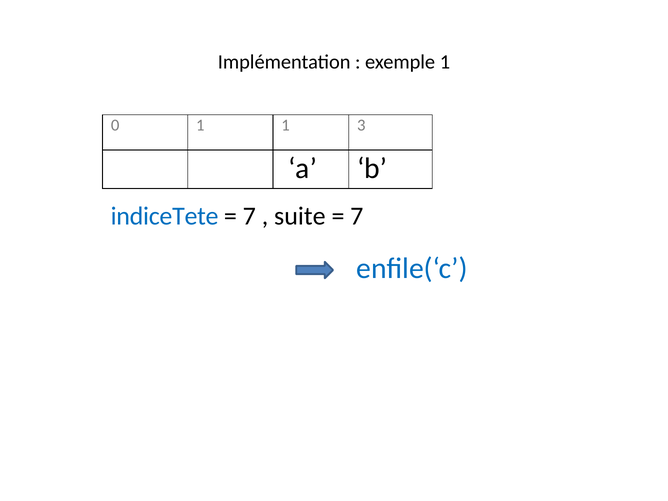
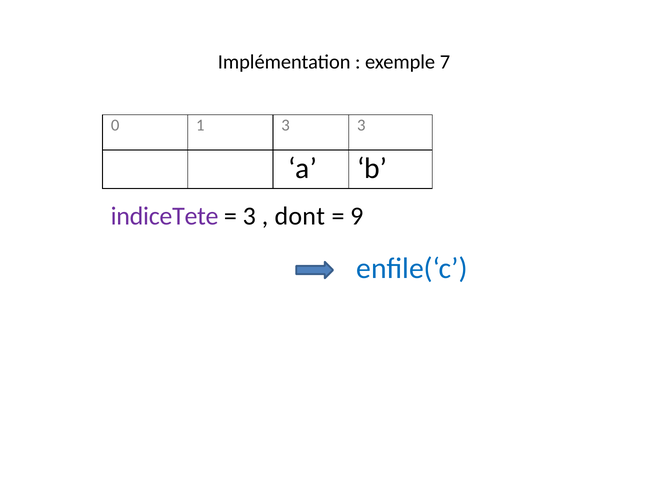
exemple 1: 1 -> 7
1 1: 1 -> 3
indiceTete colour: blue -> purple
7 at (249, 216): 7 -> 3
suite: suite -> dont
7 at (357, 216): 7 -> 9
